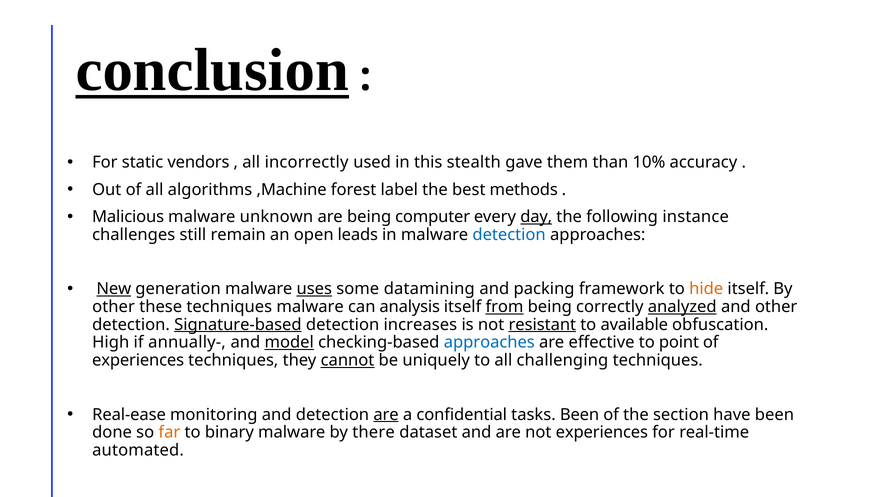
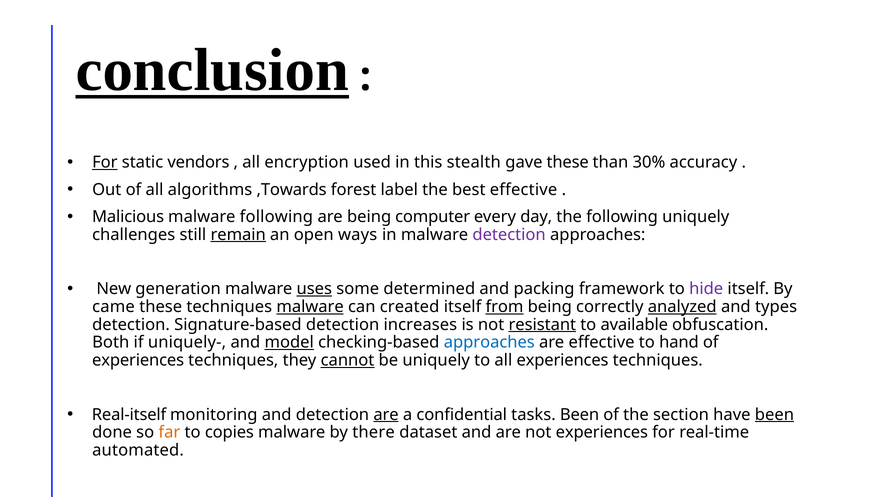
For at (105, 163) underline: none -> present
incorrectly: incorrectly -> encryption
gave them: them -> these
10%: 10% -> 30%
,Machine: ,Machine -> ,Towards
best methods: methods -> effective
malware unknown: unknown -> following
day underline: present -> none
following instance: instance -> uniquely
remain underline: none -> present
leads: leads -> ways
detection at (509, 235) colour: blue -> purple
New underline: present -> none
datamining: datamining -> determined
hide colour: orange -> purple
other at (114, 307): other -> came
malware at (310, 307) underline: none -> present
analysis: analysis -> created
and other: other -> types
Signature-based underline: present -> none
High: High -> Both
annually-: annually- -> uniquely-
point: point -> hand
all challenging: challenging -> experiences
Real-ease: Real-ease -> Real-itself
been at (774, 415) underline: none -> present
binary: binary -> copies
